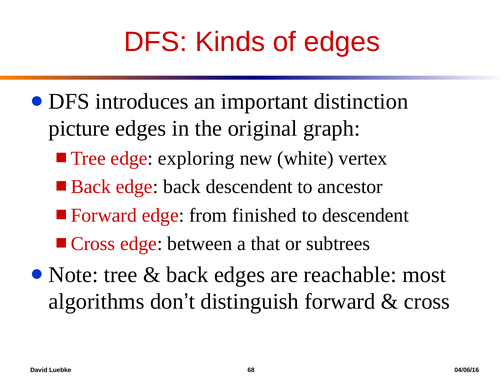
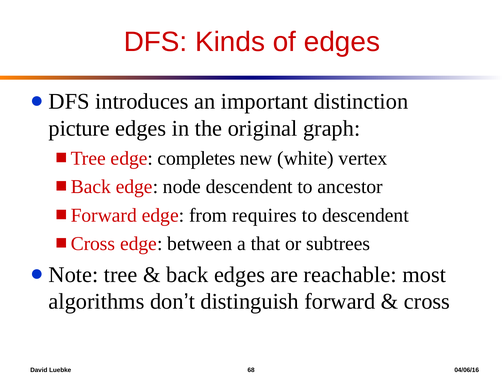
exploring: exploring -> completes
edge back: back -> node
finished: finished -> requires
